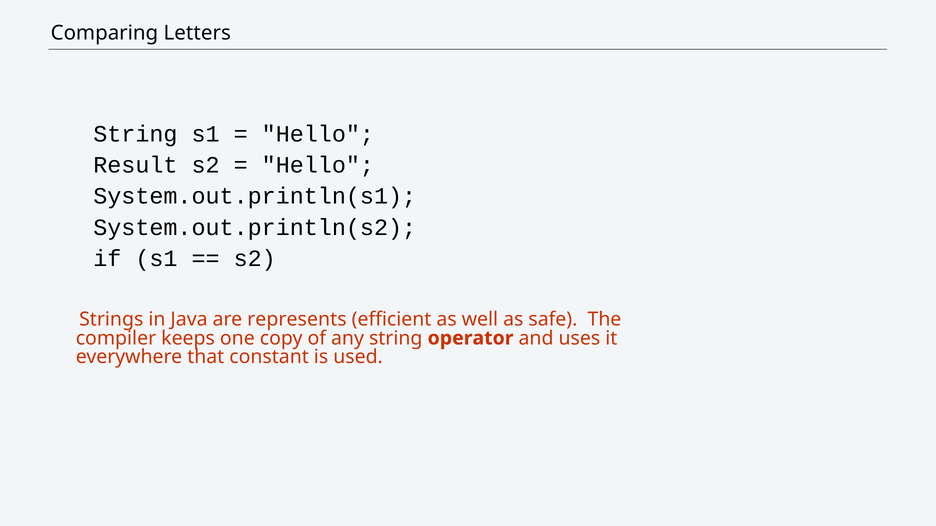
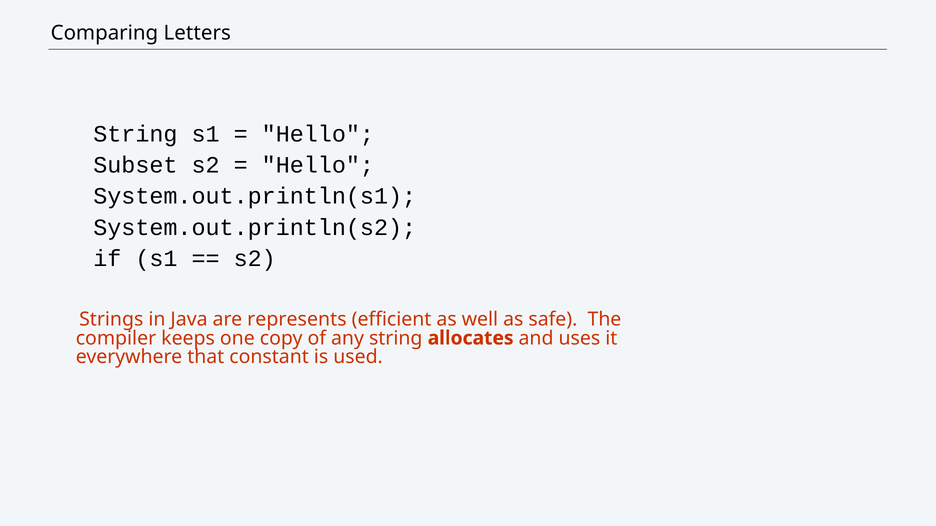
Result: Result -> Subset
operator: operator -> allocates
